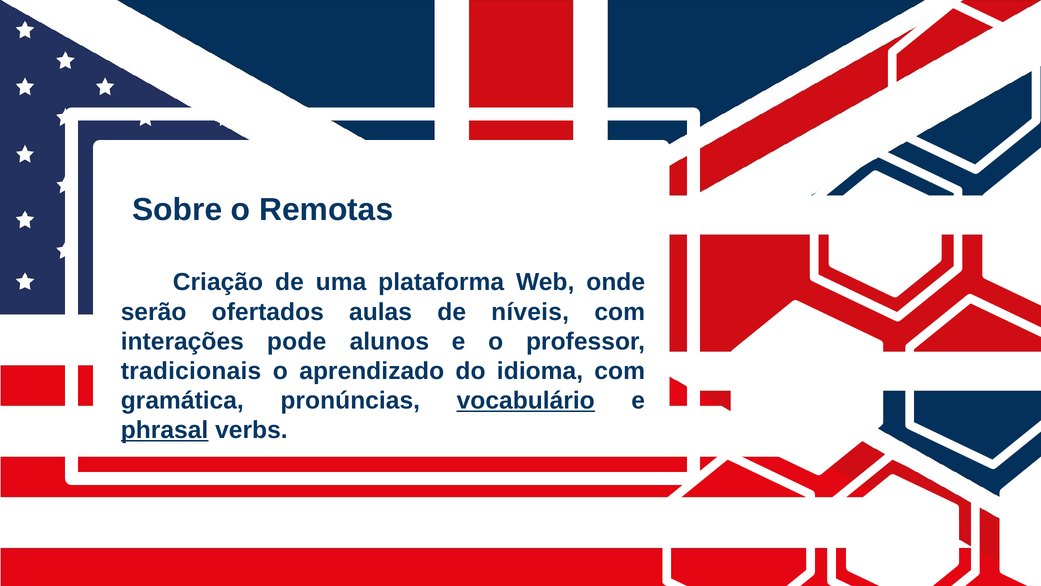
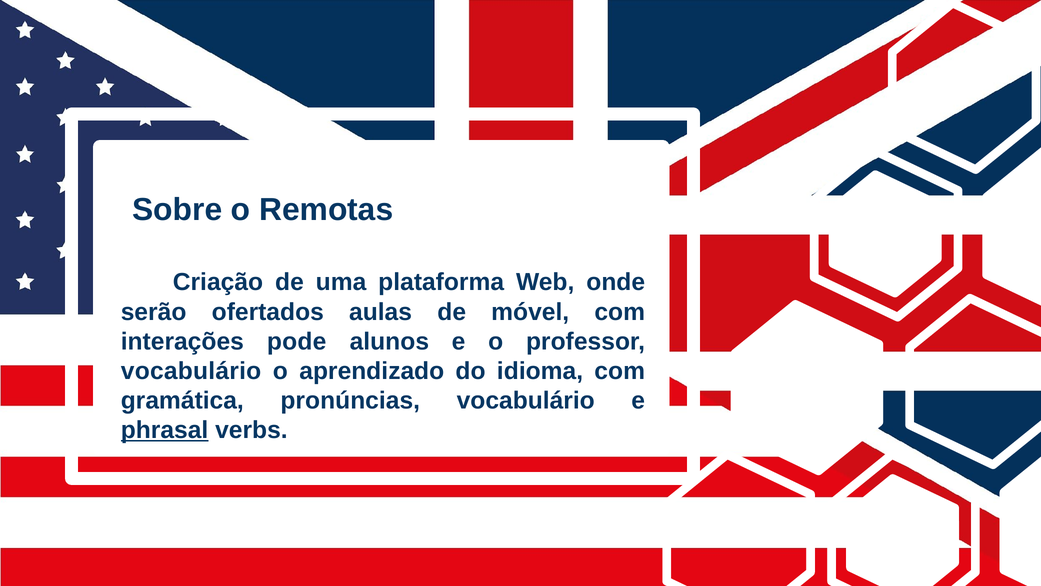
níveis: níveis -> móvel
tradicionais at (191, 371): tradicionais -> vocabulário
vocabulário at (526, 400) underline: present -> none
